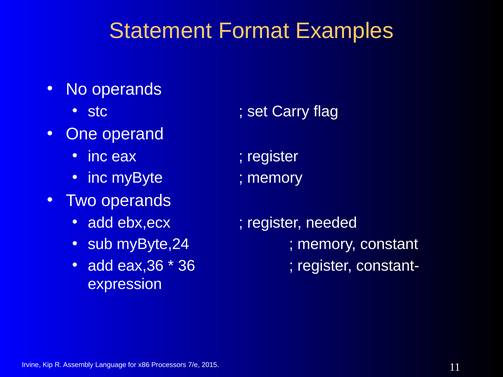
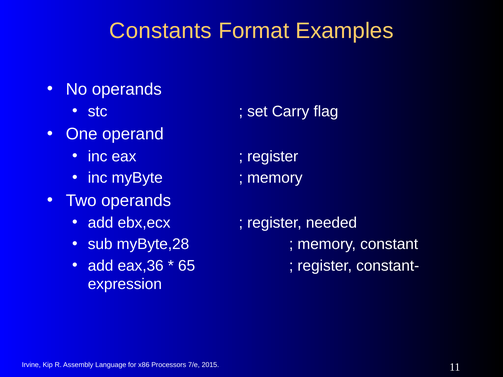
Statement: Statement -> Constants
myByte,24: myByte,24 -> myByte,28
36: 36 -> 65
